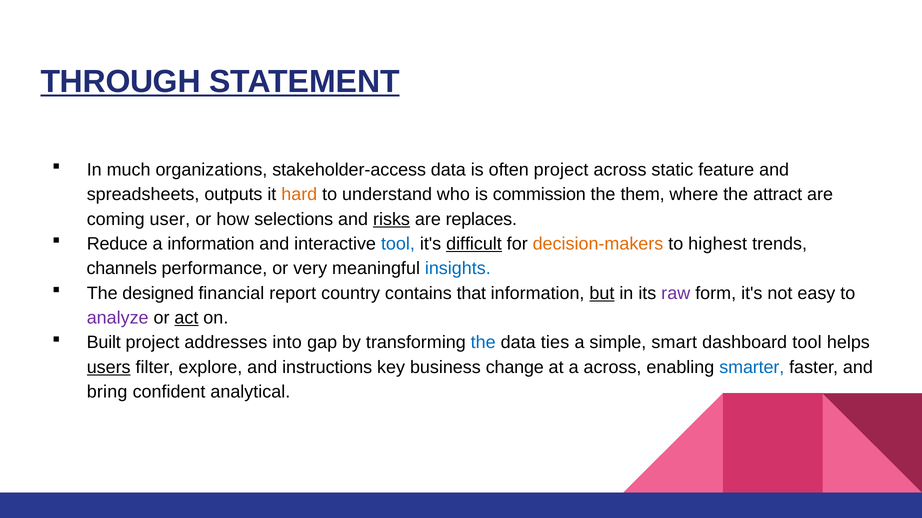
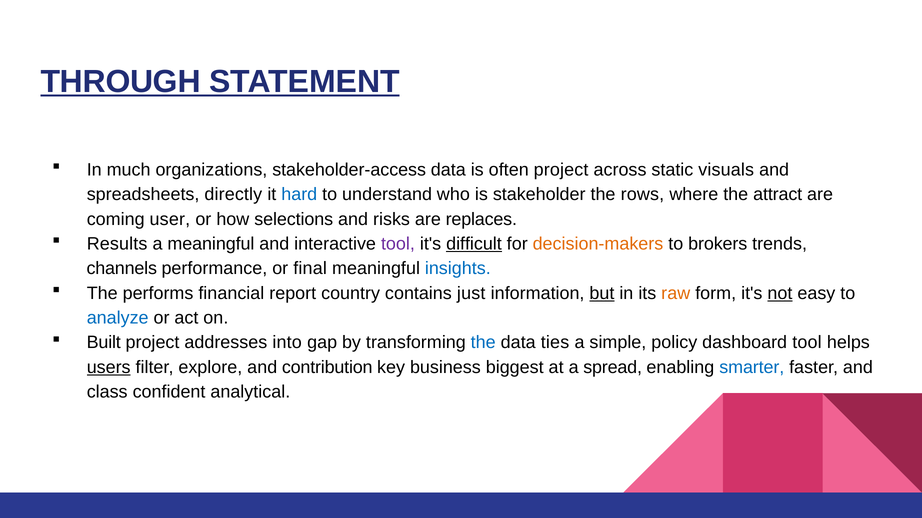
feature: feature -> visuals
outputs: outputs -> directly
hard colour: orange -> blue
commission: commission -> stakeholder
them: them -> rows
risks underline: present -> none
Reduce: Reduce -> Results
a information: information -> meaningful
tool at (398, 244) colour: blue -> purple
highest: highest -> brokers
very: very -> final
designed: designed -> performs
that: that -> just
raw colour: purple -> orange
not underline: none -> present
analyze colour: purple -> blue
act underline: present -> none
smart: smart -> policy
instructions: instructions -> contribution
change: change -> biggest
a across: across -> spread
bring: bring -> class
